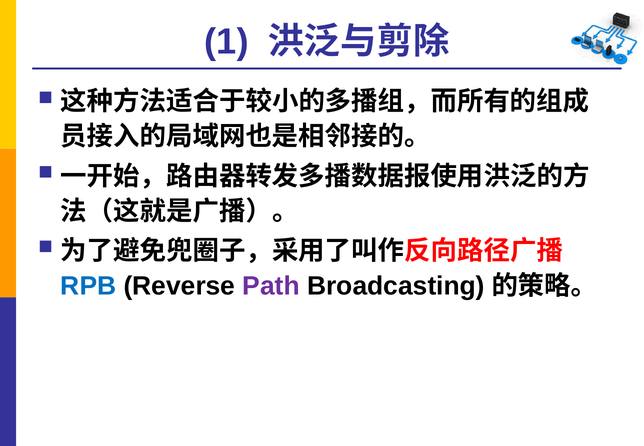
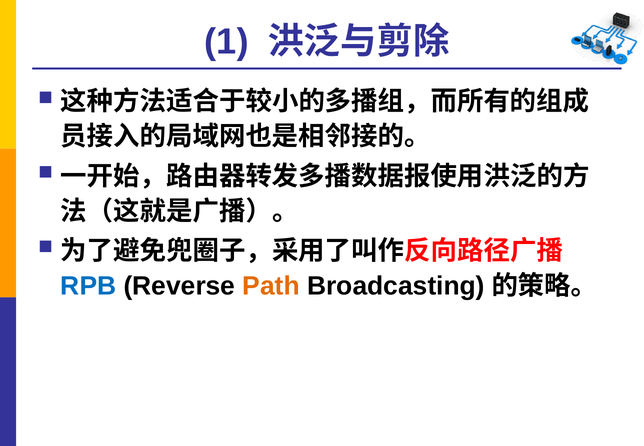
Path colour: purple -> orange
